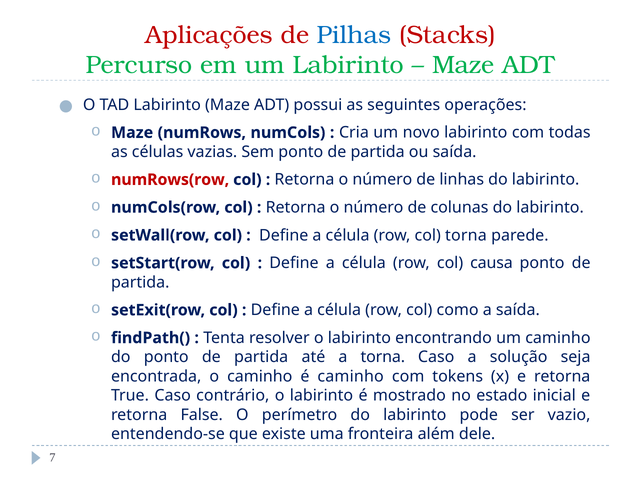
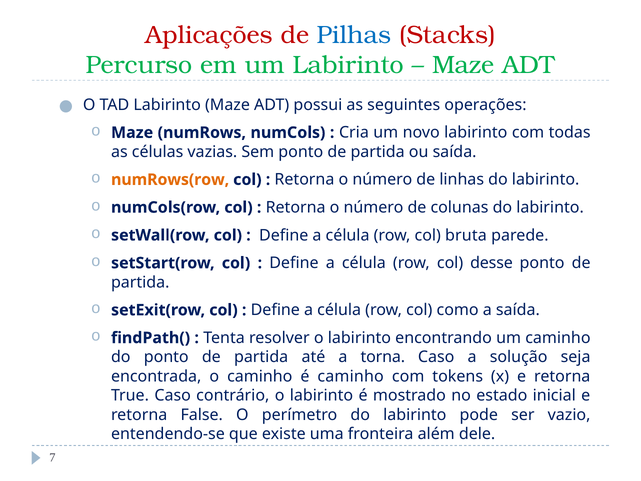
numRows(row colour: red -> orange
col torna: torna -> bruta
causa: causa -> desse
